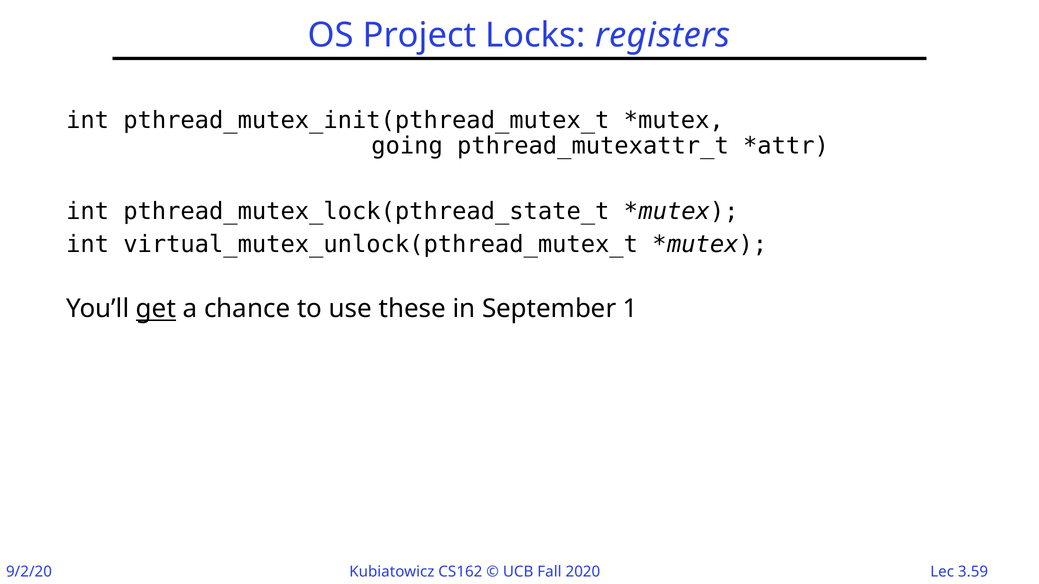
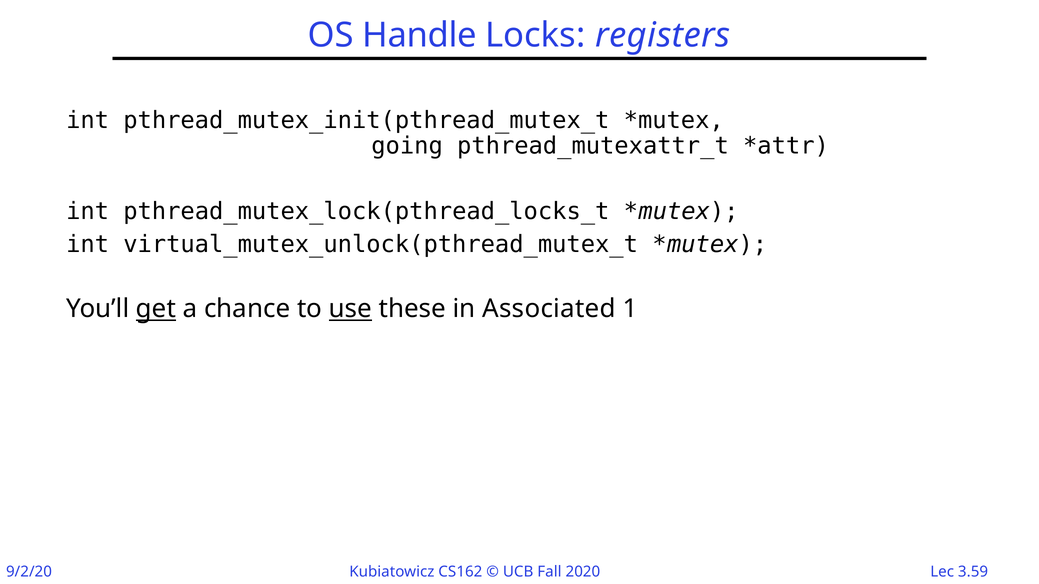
Project: Project -> Handle
pthread_mutex_lock(pthread_state_t: pthread_mutex_lock(pthread_state_t -> pthread_mutex_lock(pthread_locks_t
use underline: none -> present
September: September -> Associated
